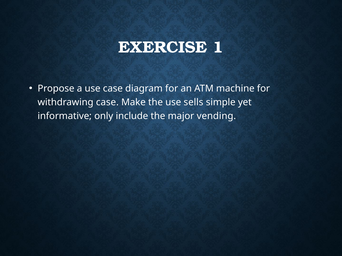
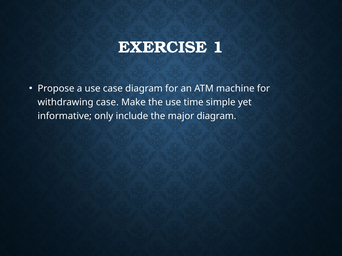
sells: sells -> time
major vending: vending -> diagram
